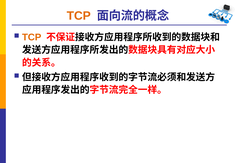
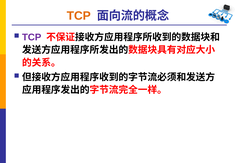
TCP at (32, 37) colour: orange -> purple
